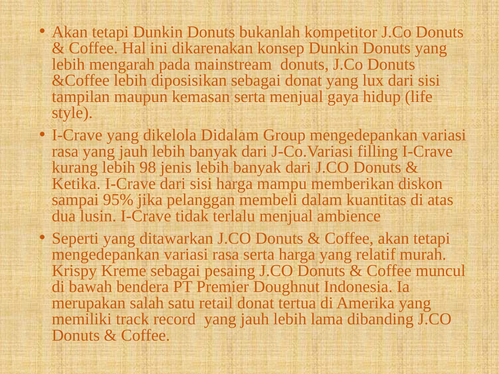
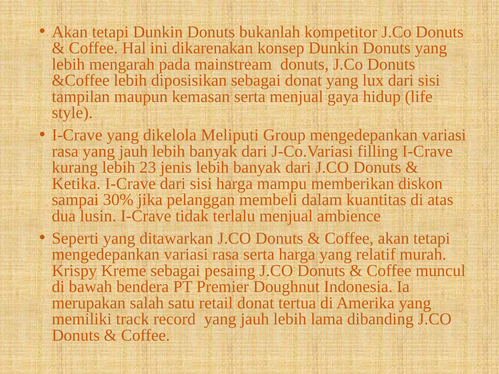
Didalam: Didalam -> Meliputi
98: 98 -> 23
95%: 95% -> 30%
